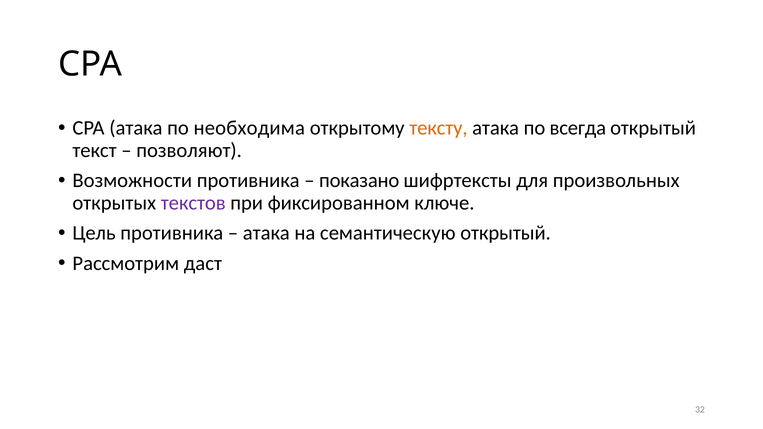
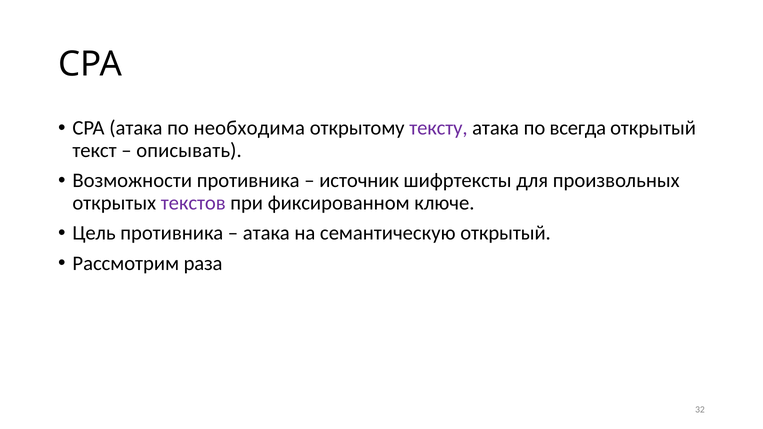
тексту colour: orange -> purple
позволяют: позволяют -> описывать
показано: показано -> источник
даст: даст -> раза
